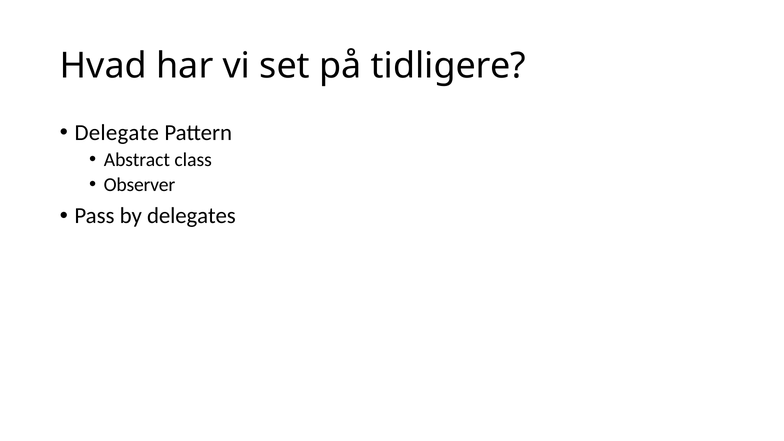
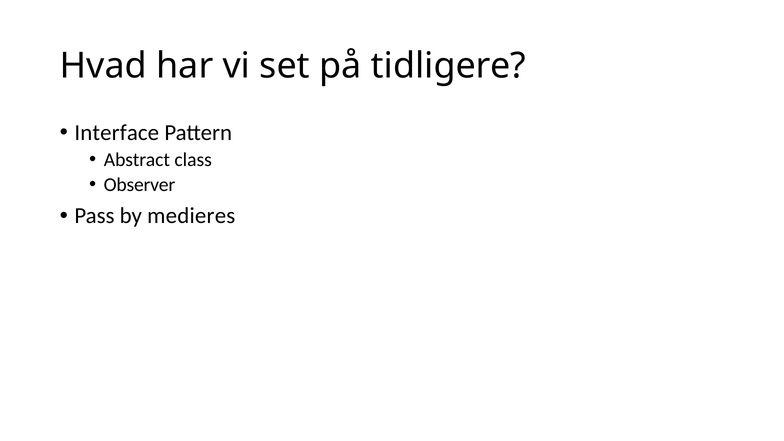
Delegate: Delegate -> Interface
delegates: delegates -> medieres
